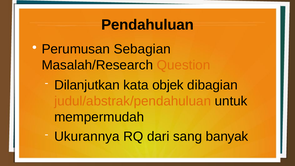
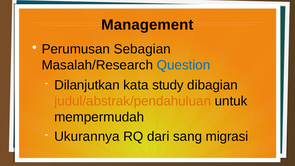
Pendahuluan: Pendahuluan -> Management
Question colour: orange -> blue
objek: objek -> study
banyak: banyak -> migrasi
